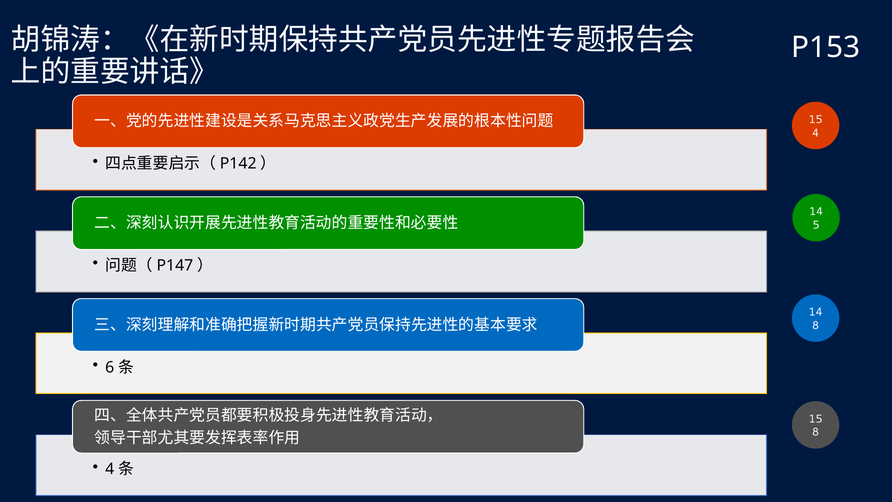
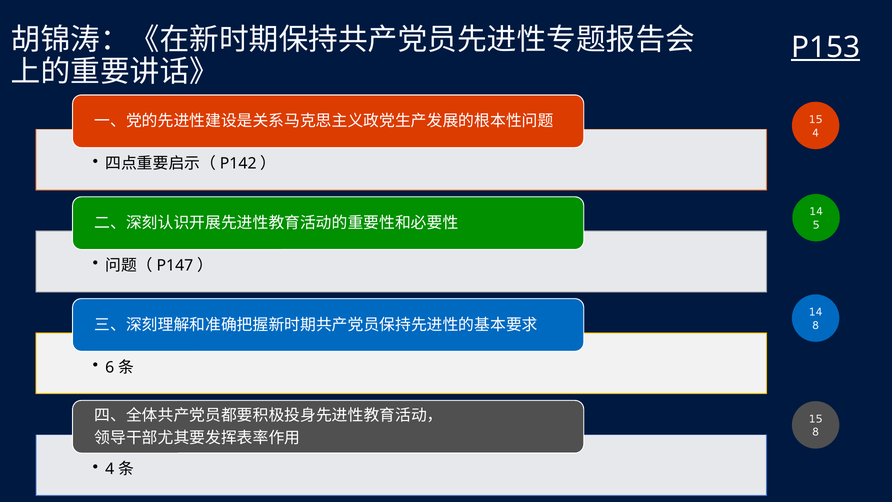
P153 underline: none -> present
